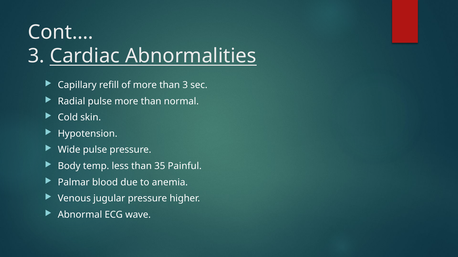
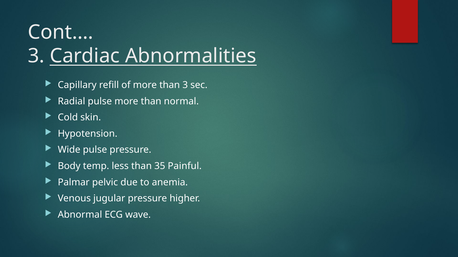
blood: blood -> pelvic
